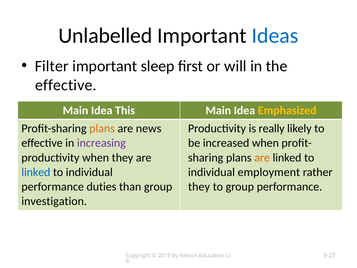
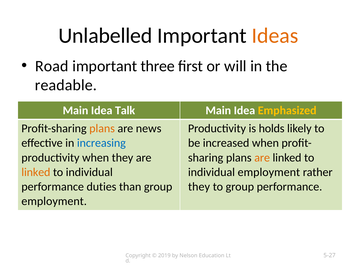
Ideas colour: blue -> orange
Filter: Filter -> Road
sleep: sleep -> three
effective at (66, 85): effective -> readable
This: This -> Talk
really: really -> holds
increasing colour: purple -> blue
linked at (36, 172) colour: blue -> orange
investigation at (54, 201): investigation -> employment
